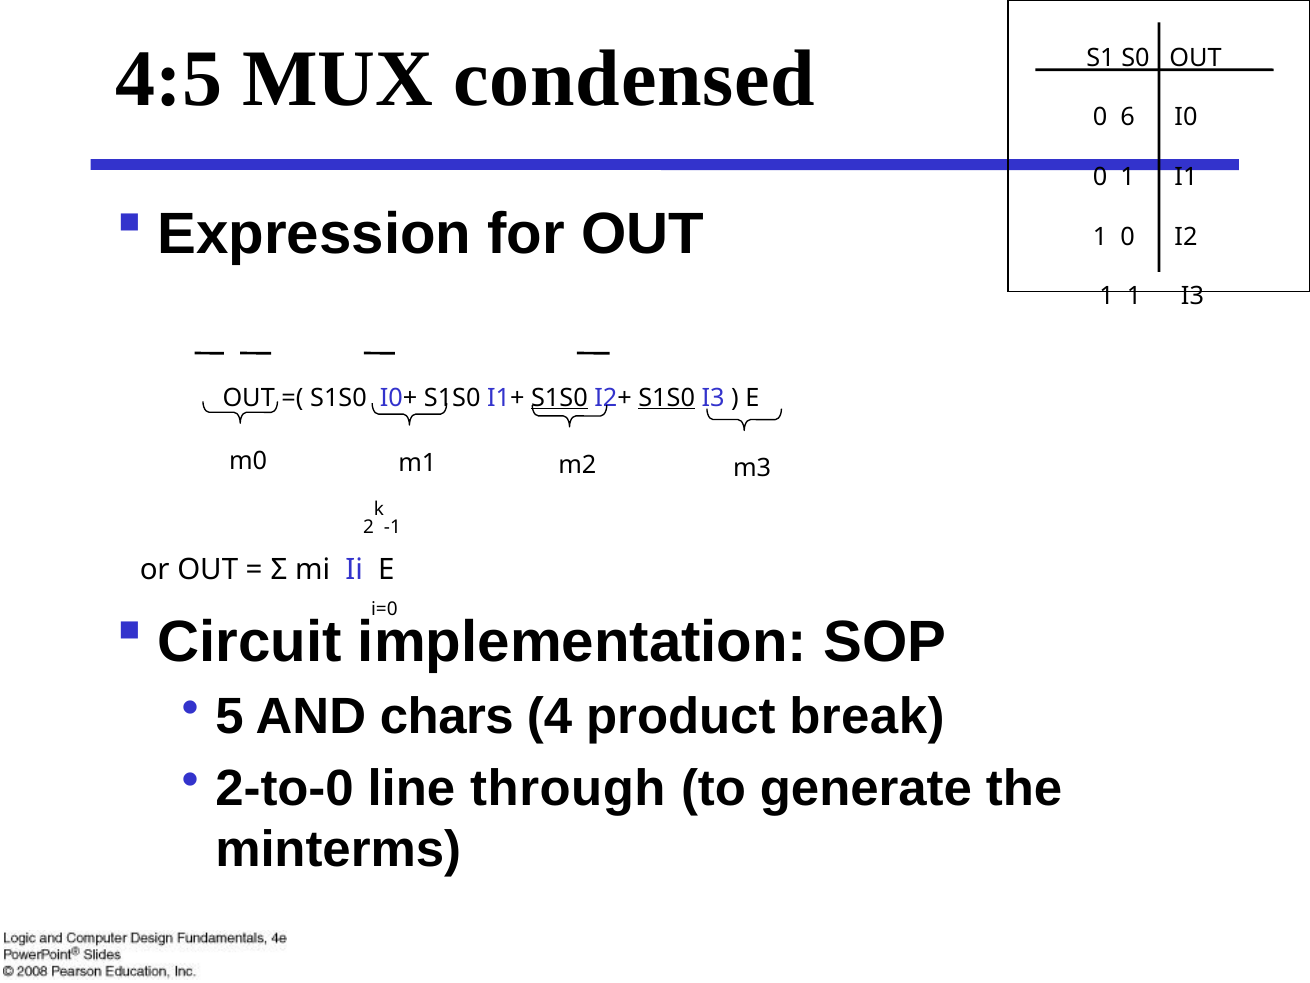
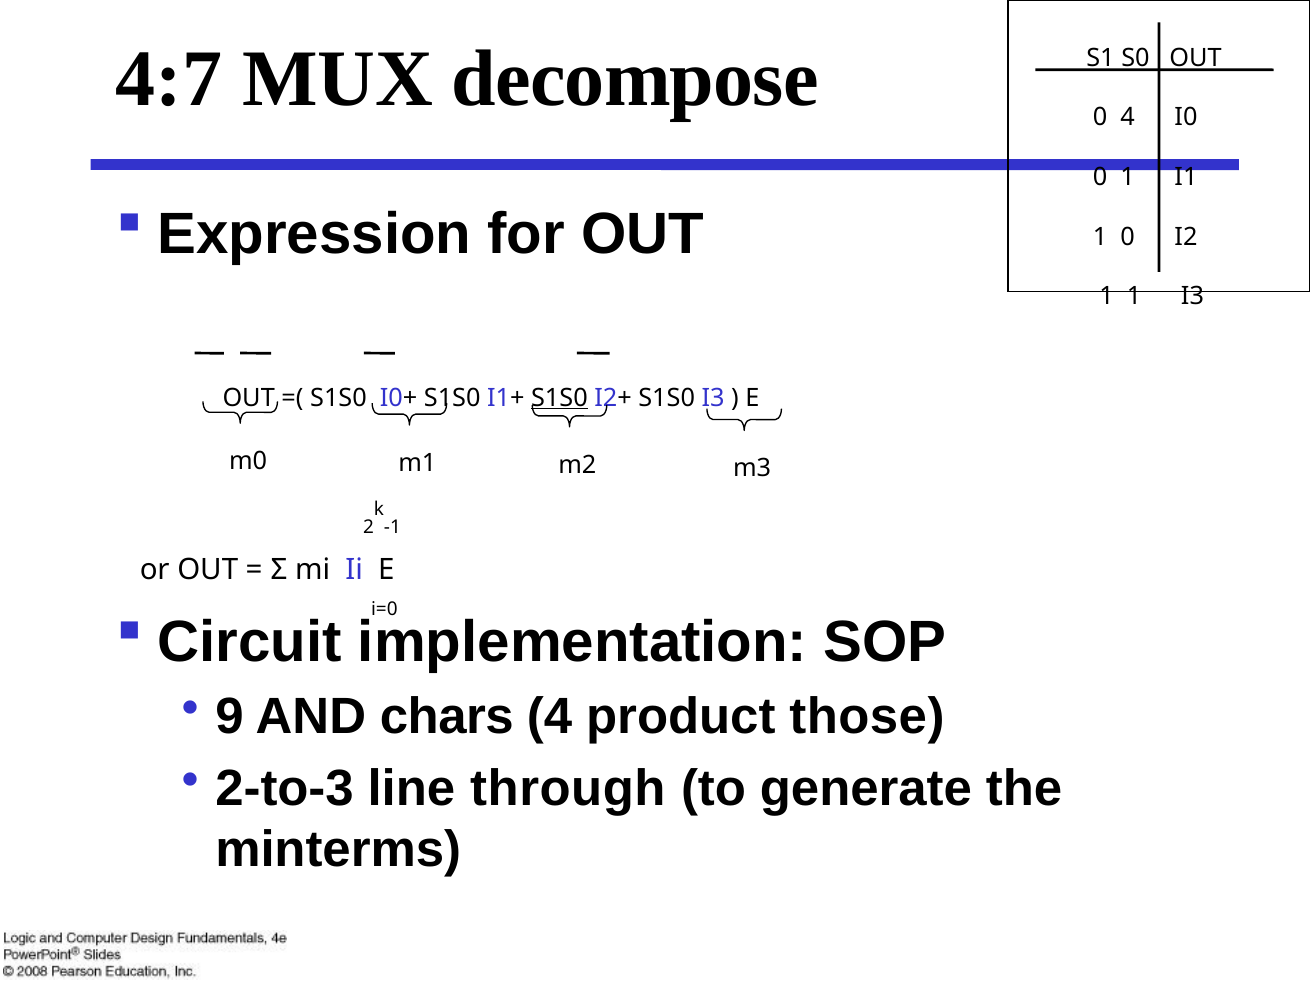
4:5: 4:5 -> 4:7
condensed: condensed -> decompose
0 6: 6 -> 4
S1S0 at (667, 397) underline: present -> none
5: 5 -> 9
break: break -> those
2-to-0: 2-to-0 -> 2-to-3
